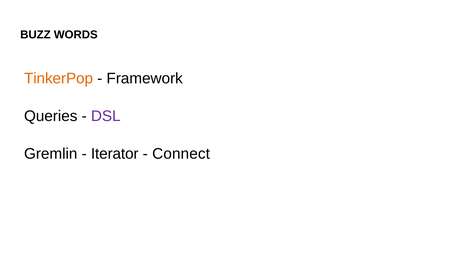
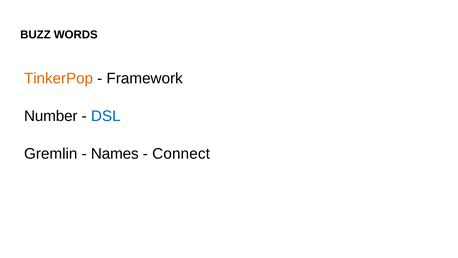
Queries: Queries -> Number
DSL colour: purple -> blue
Iterator: Iterator -> Names
